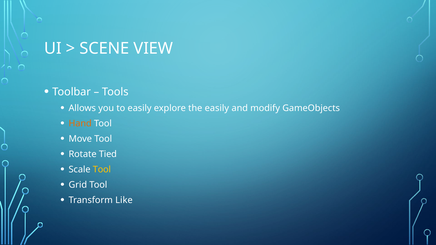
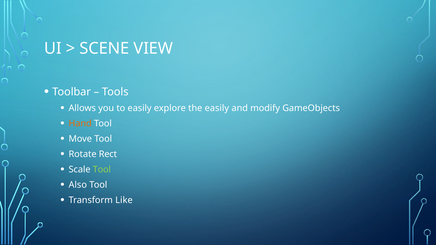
Tied: Tied -> Rect
Tool at (102, 170) colour: yellow -> light green
Grid: Grid -> Also
